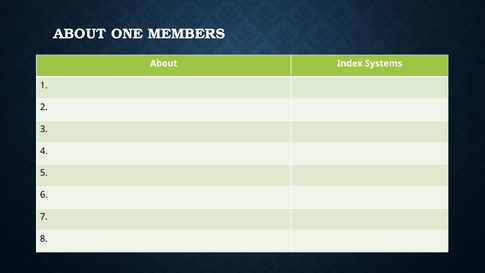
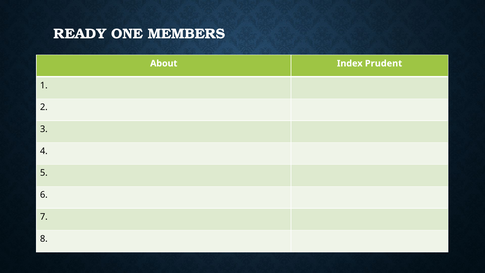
ABOUT at (80, 34): ABOUT -> READY
Systems: Systems -> Prudent
